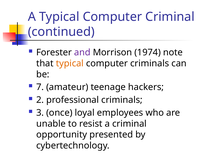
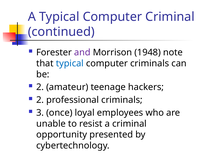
1974: 1974 -> 1948
typical at (70, 63) colour: orange -> blue
7 at (40, 87): 7 -> 2
